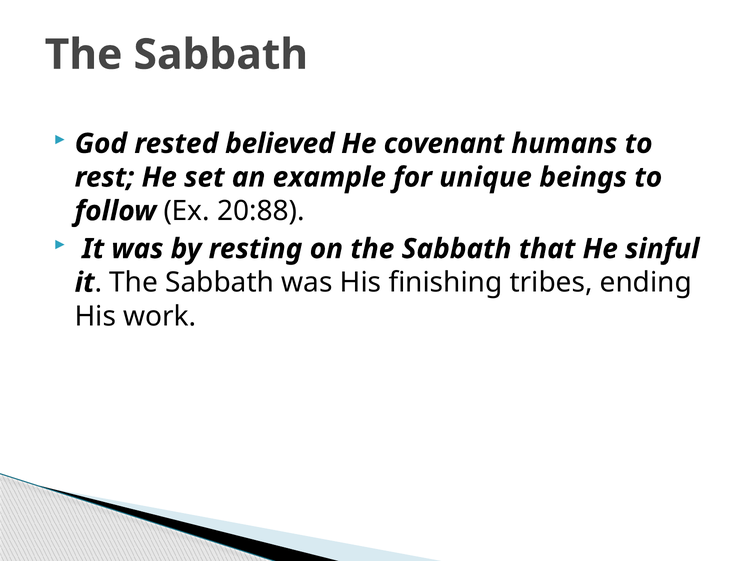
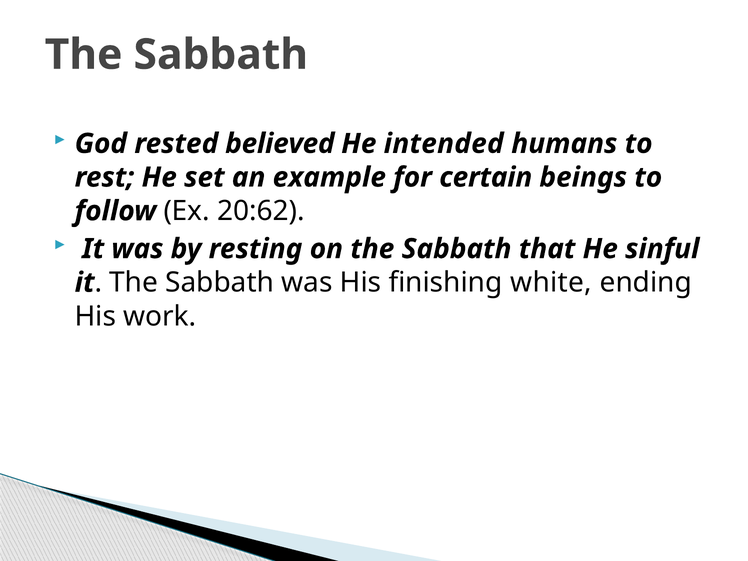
covenant: covenant -> intended
unique: unique -> certain
20:88: 20:88 -> 20:62
tribes: tribes -> white
